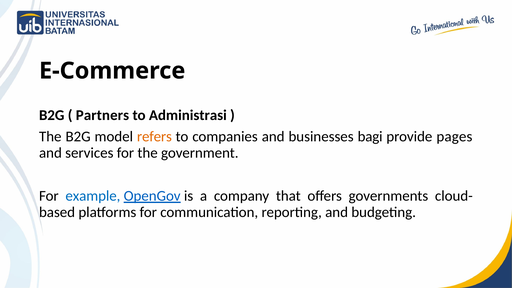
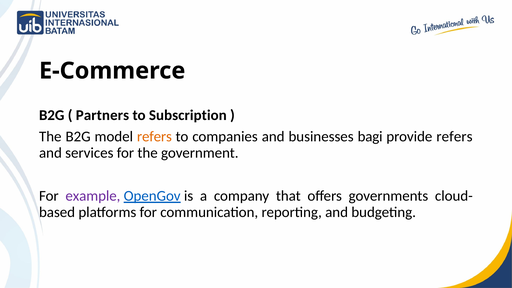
Administrasi: Administrasi -> Subscription
provide pages: pages -> refers
example colour: blue -> purple
